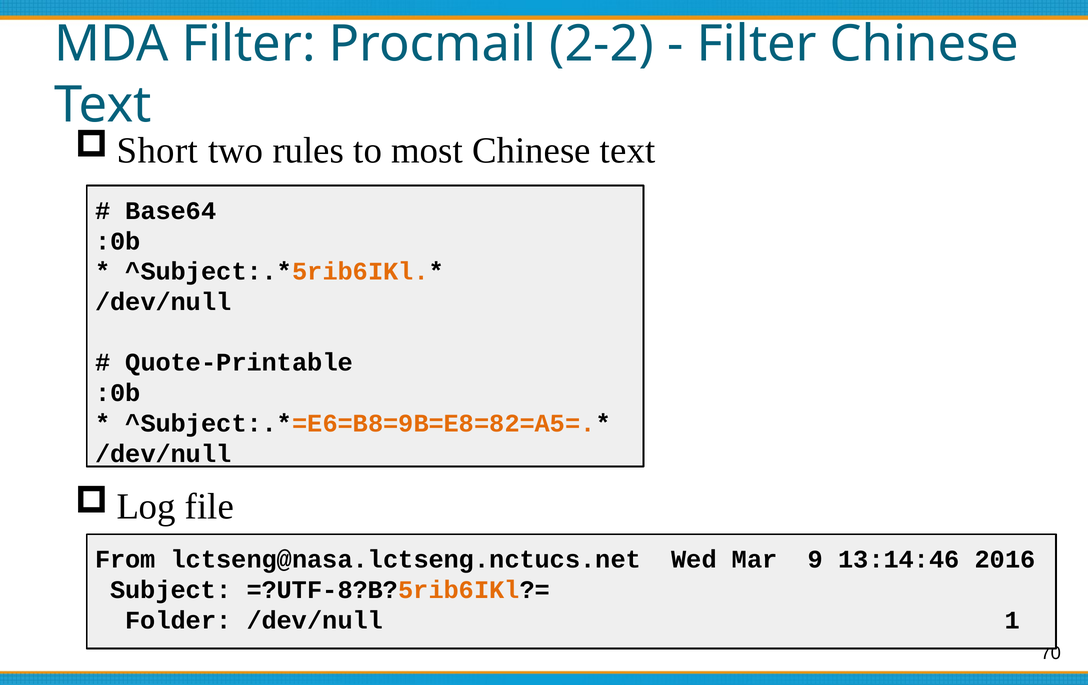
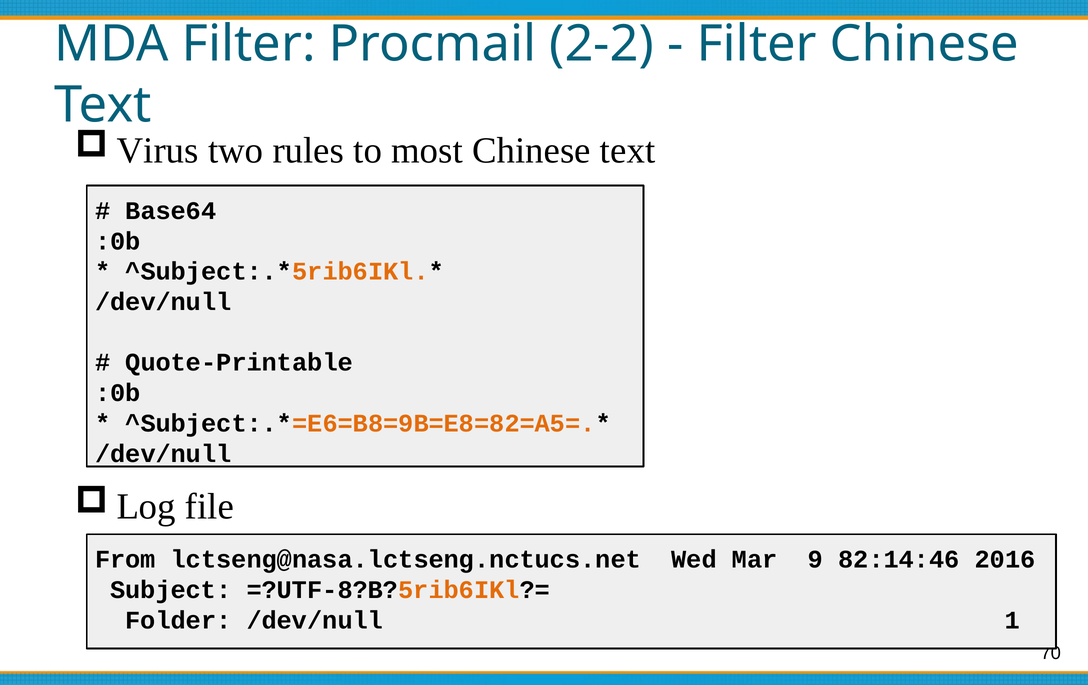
Short: Short -> Virus
13:14:46: 13:14:46 -> 82:14:46
